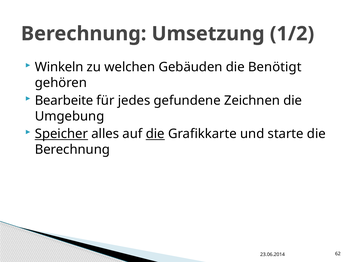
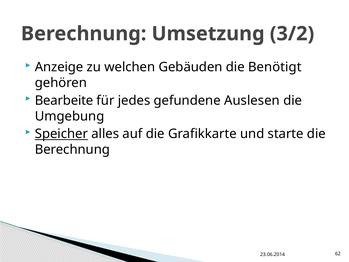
1/2: 1/2 -> 3/2
Winkeln: Winkeln -> Anzeige
Zeichnen: Zeichnen -> Auslesen
die at (155, 134) underline: present -> none
